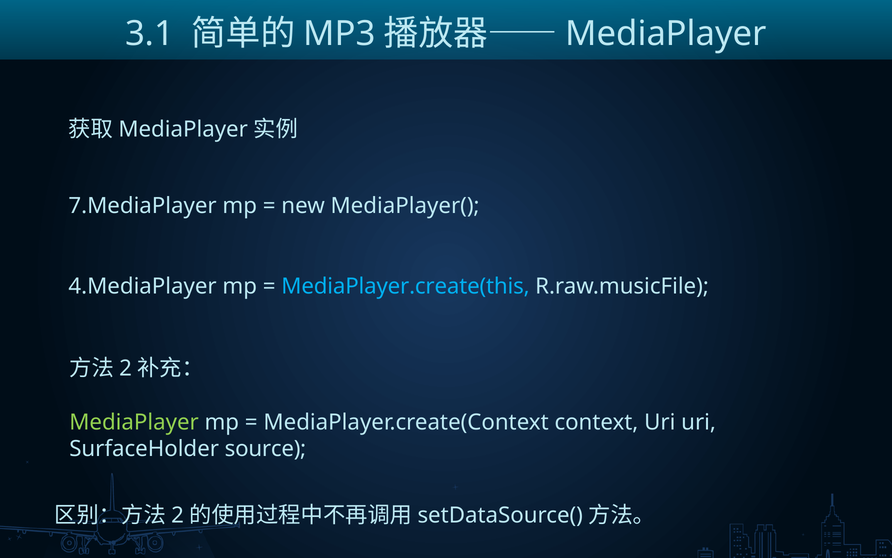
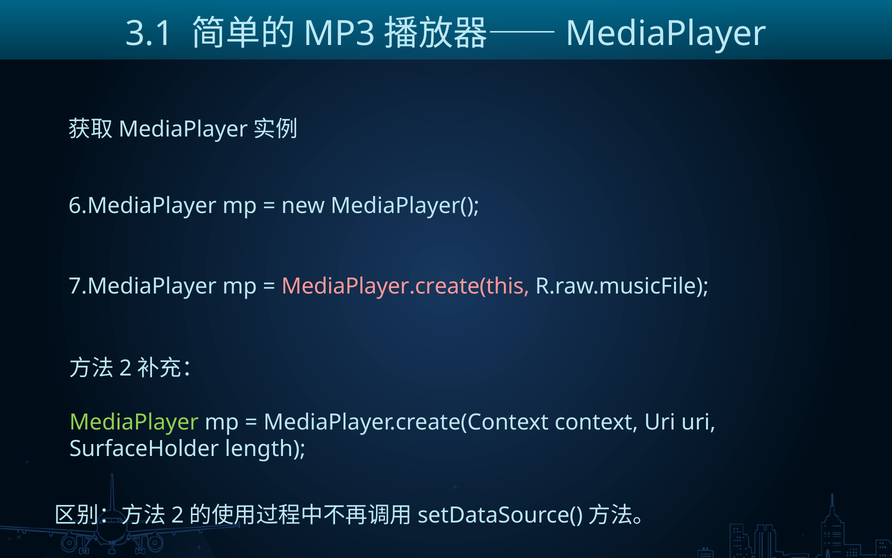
7.MediaPlayer: 7.MediaPlayer -> 6.MediaPlayer
4.MediaPlayer: 4.MediaPlayer -> 7.MediaPlayer
MediaPlayer.create(this colour: light blue -> pink
source: source -> length
